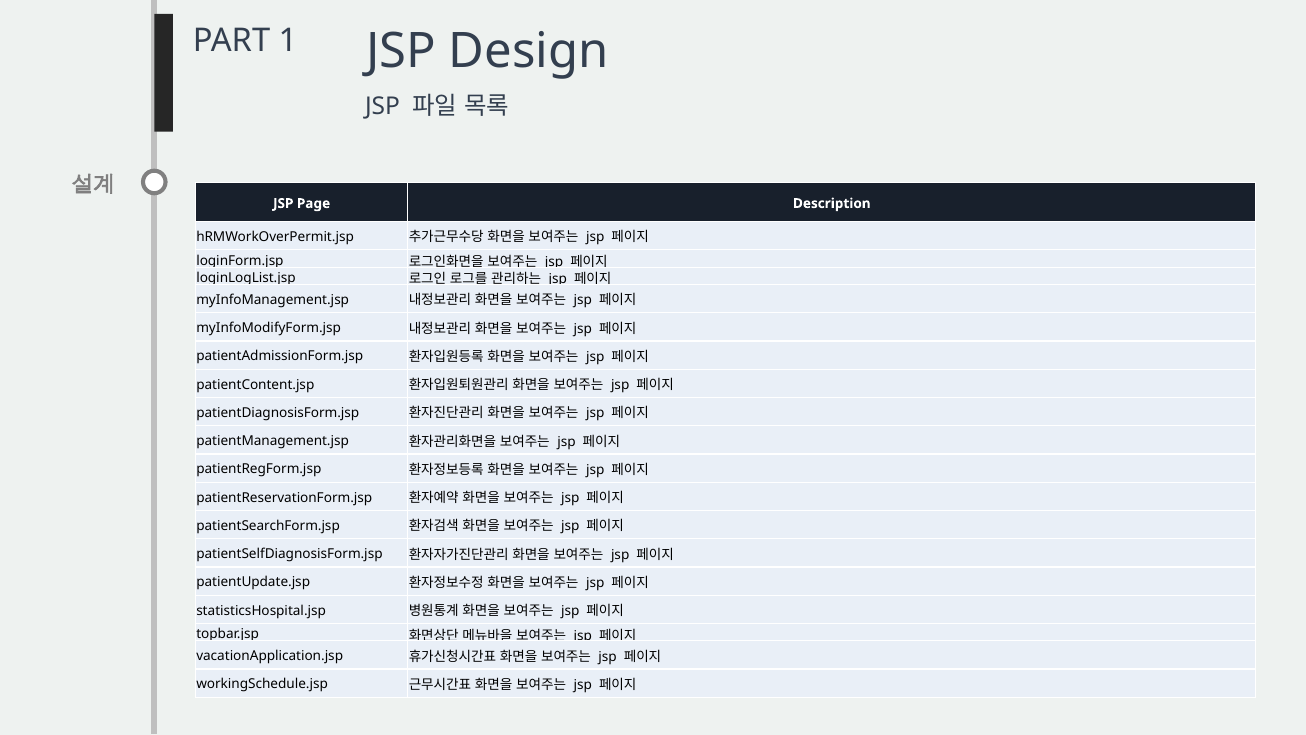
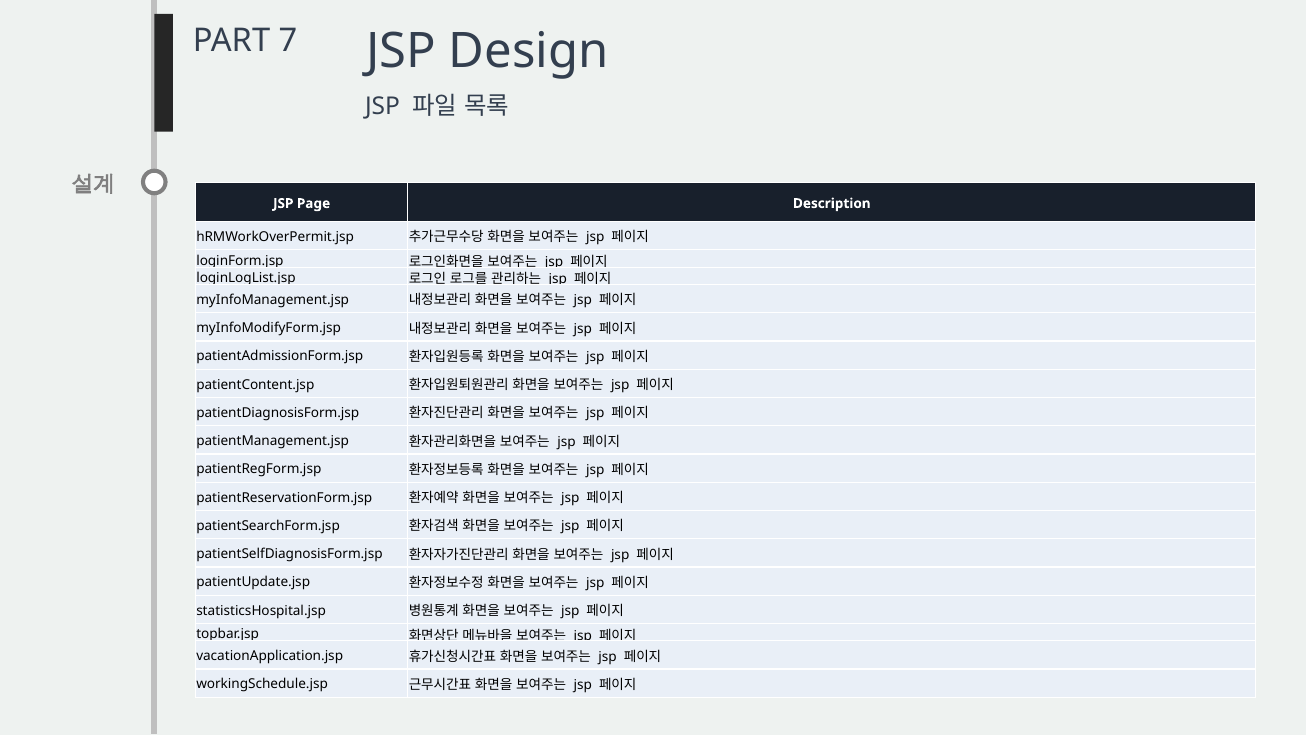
1: 1 -> 7
